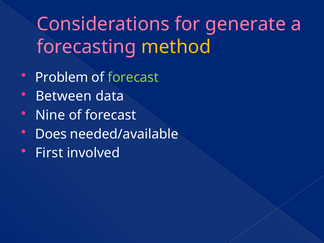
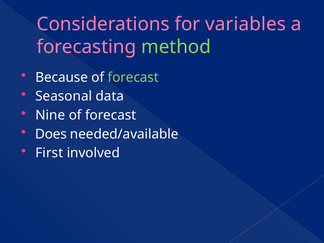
generate: generate -> variables
method colour: yellow -> light green
Problem: Problem -> Because
Between: Between -> Seasonal
